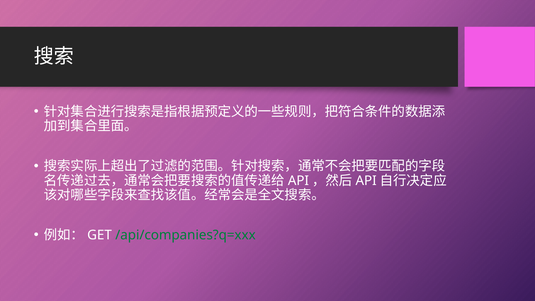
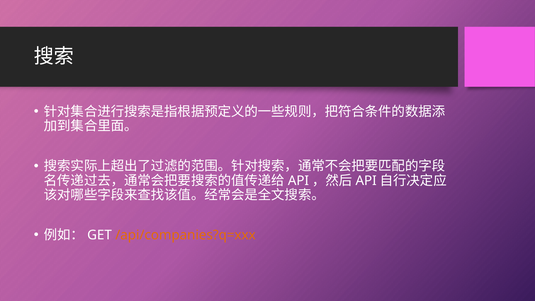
/api/companies?q=xxx colour: green -> orange
